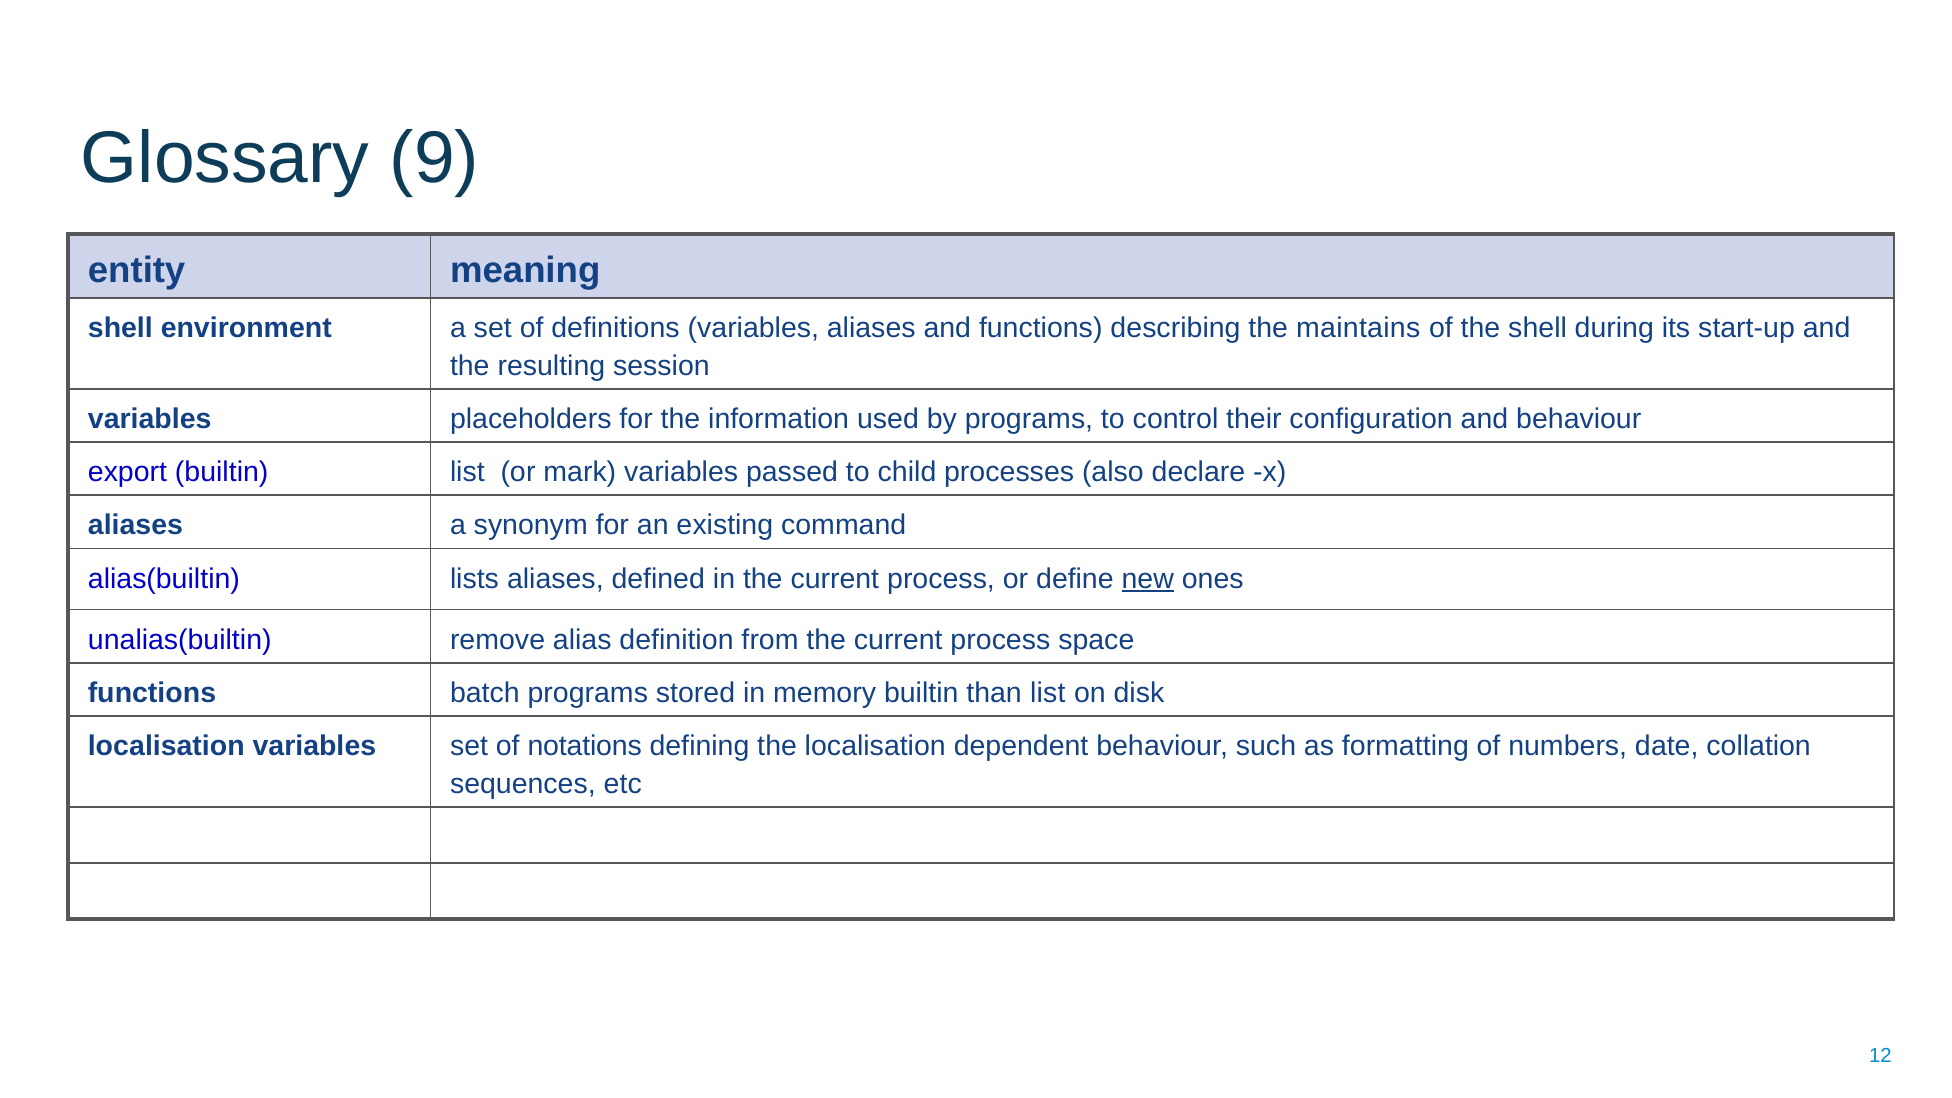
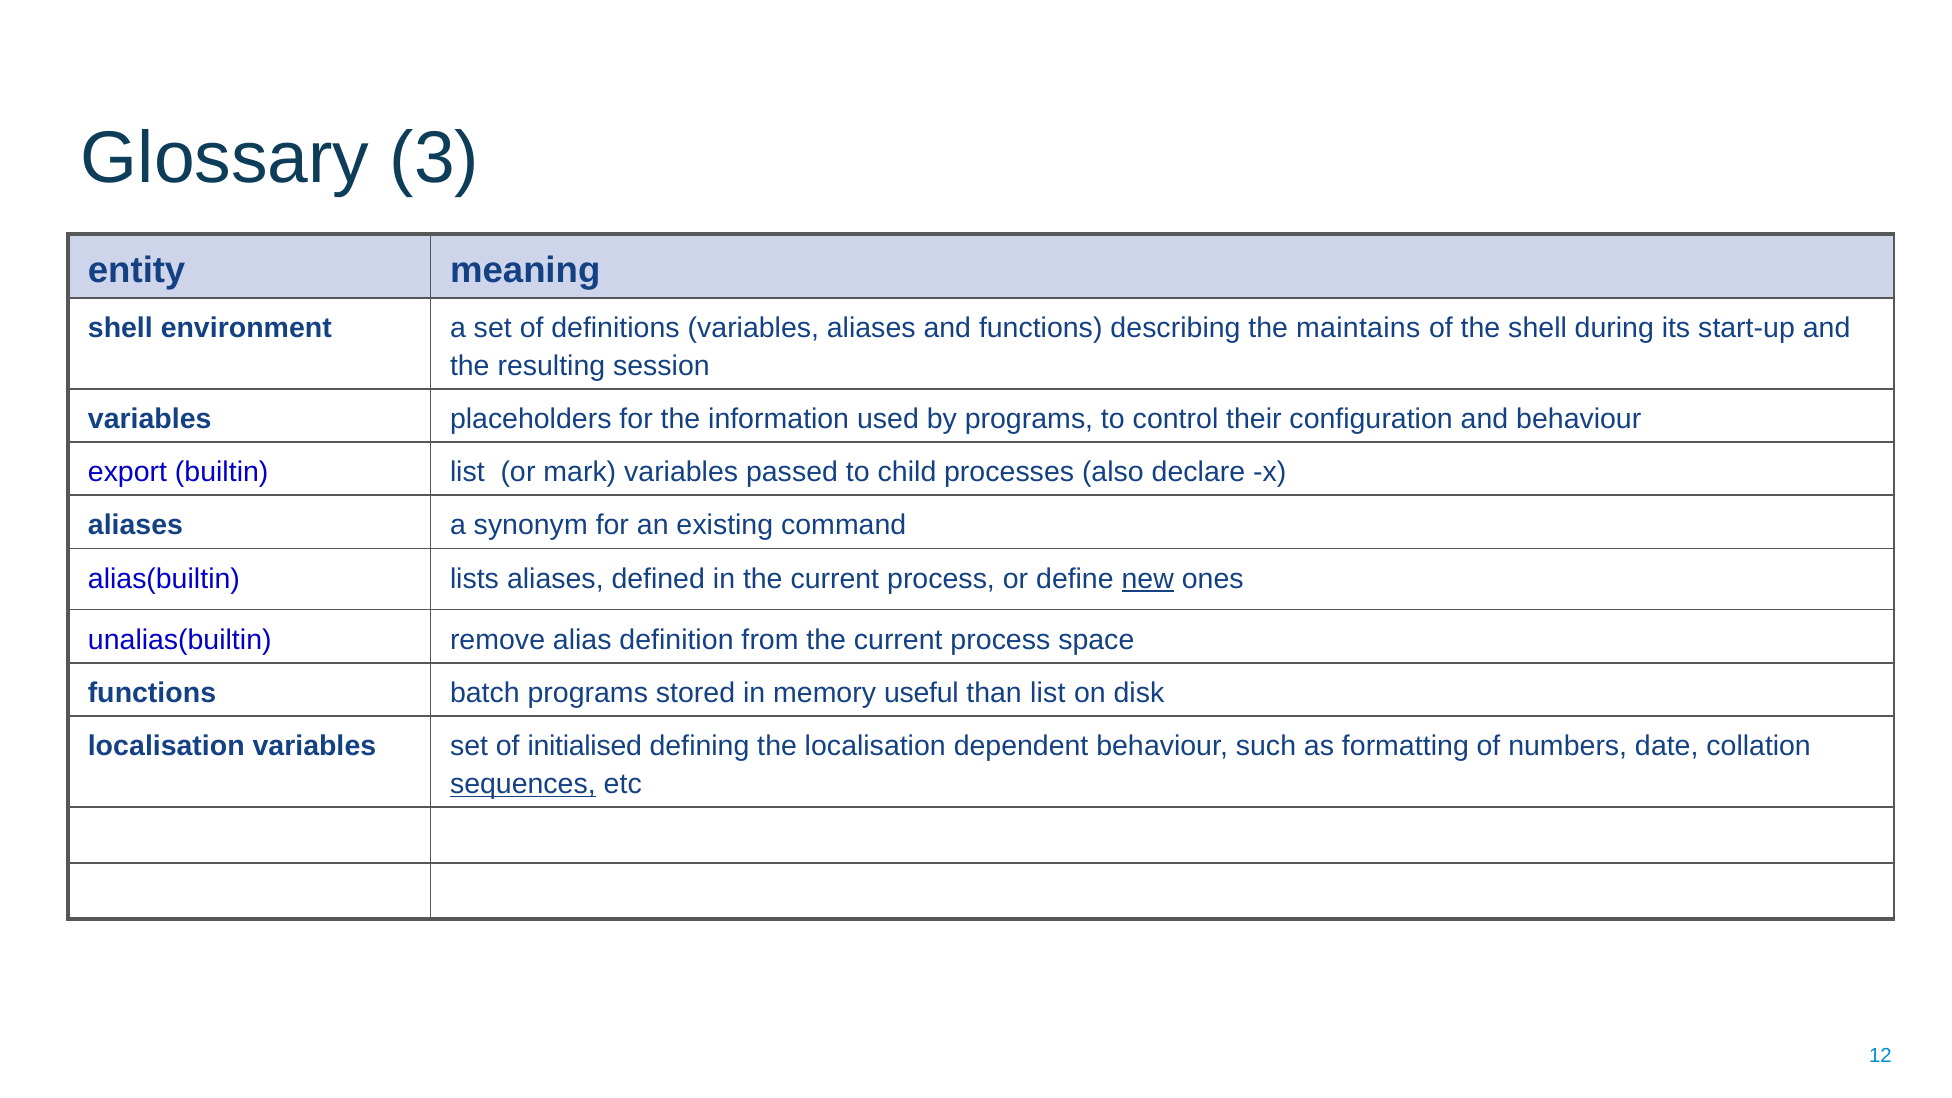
9: 9 -> 3
memory builtin: builtin -> useful
notations: notations -> initialised
sequences underline: none -> present
